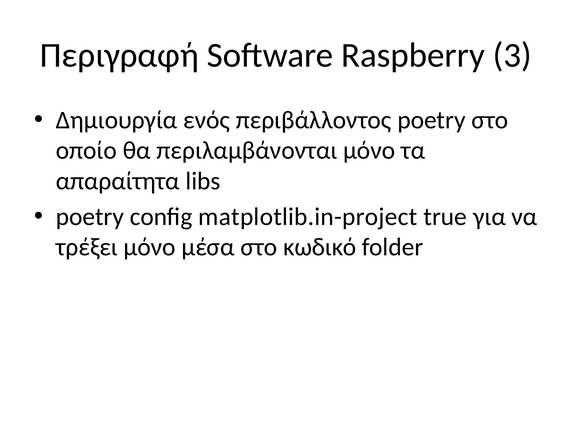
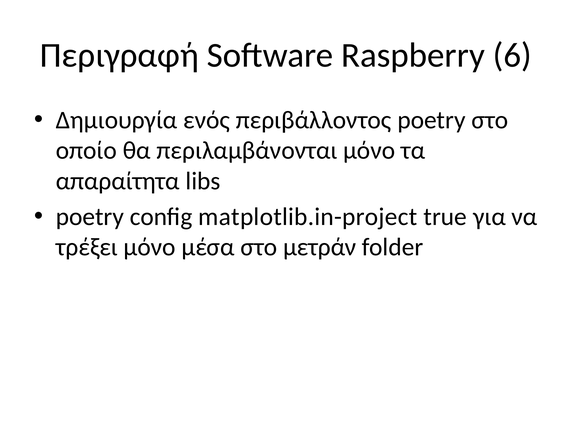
3: 3 -> 6
κωδικό: κωδικό -> μετράν
